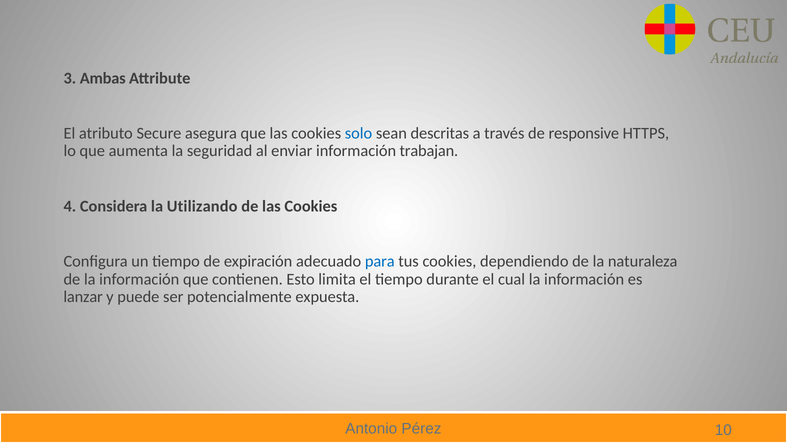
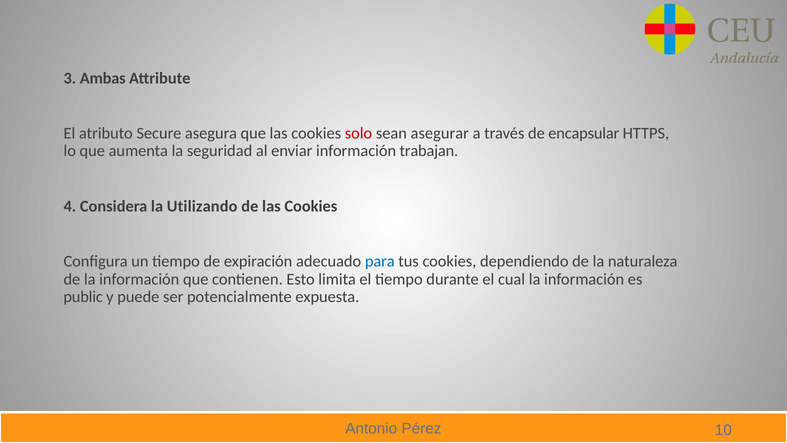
solo colour: blue -> red
descritas: descritas -> asegurar
responsive: responsive -> encapsular
lanzar: lanzar -> public
